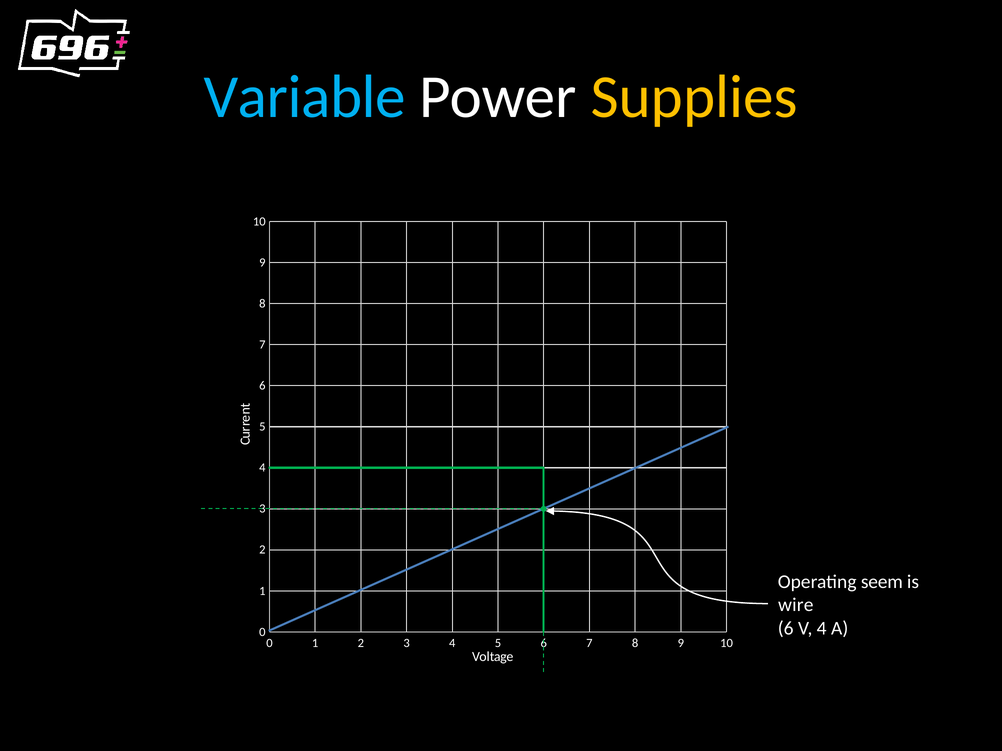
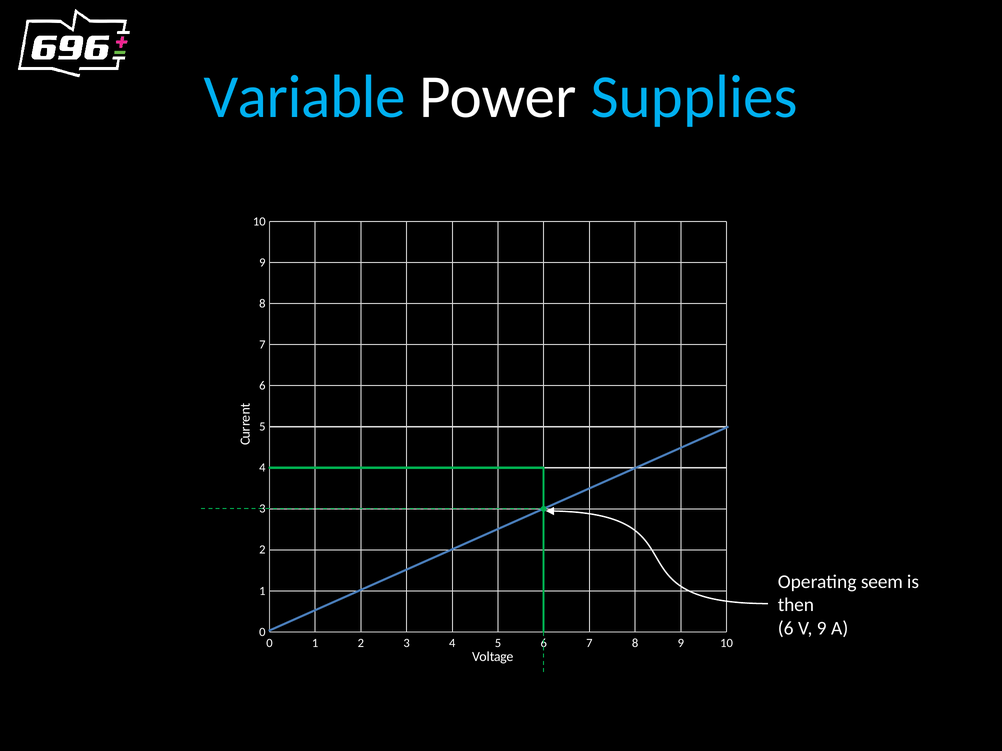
Supplies colour: yellow -> light blue
wire: wire -> then
V 4: 4 -> 9
